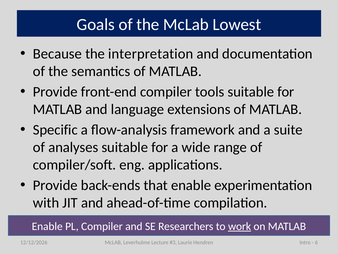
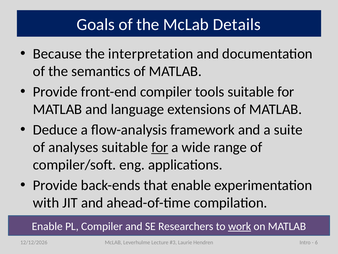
Lowest: Lowest -> Details
Specific: Specific -> Deduce
for at (160, 147) underline: none -> present
